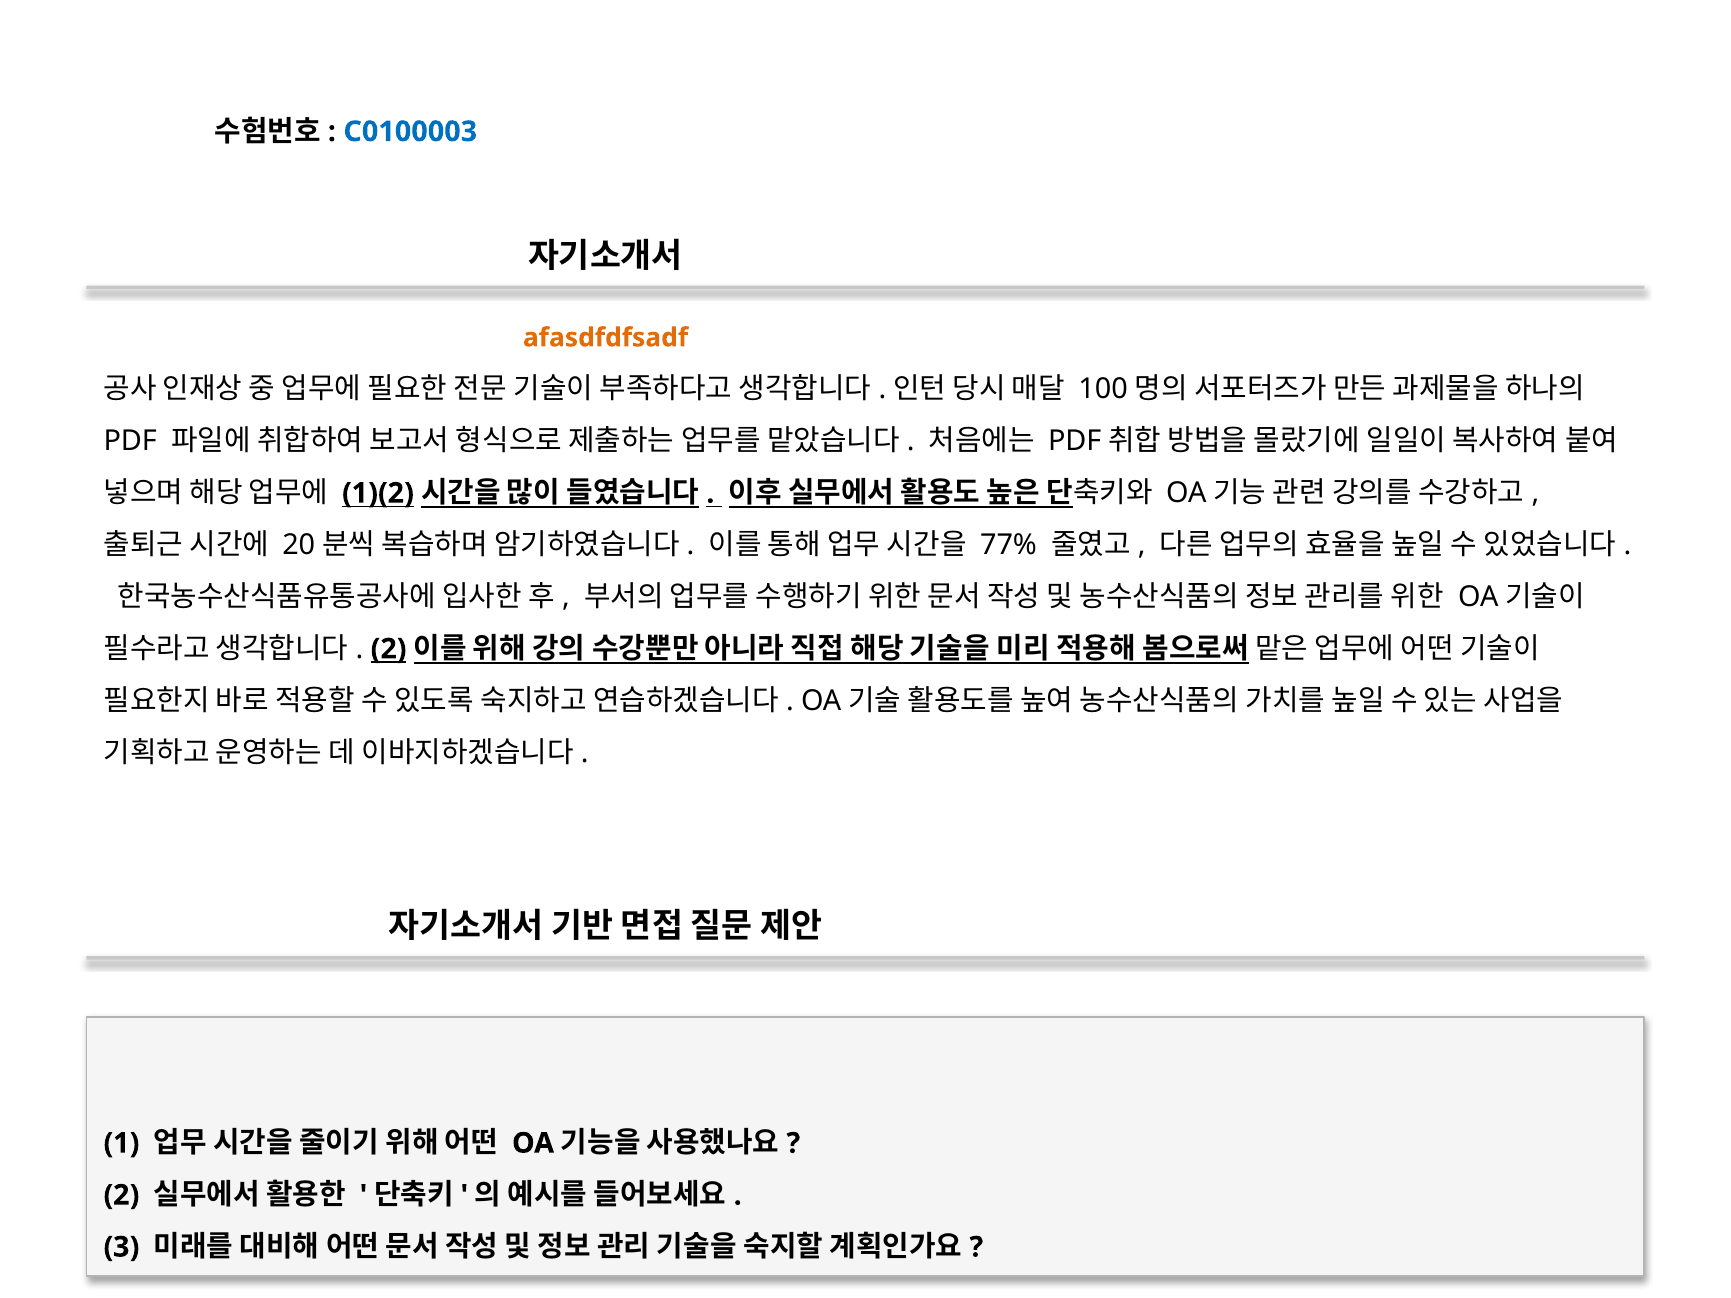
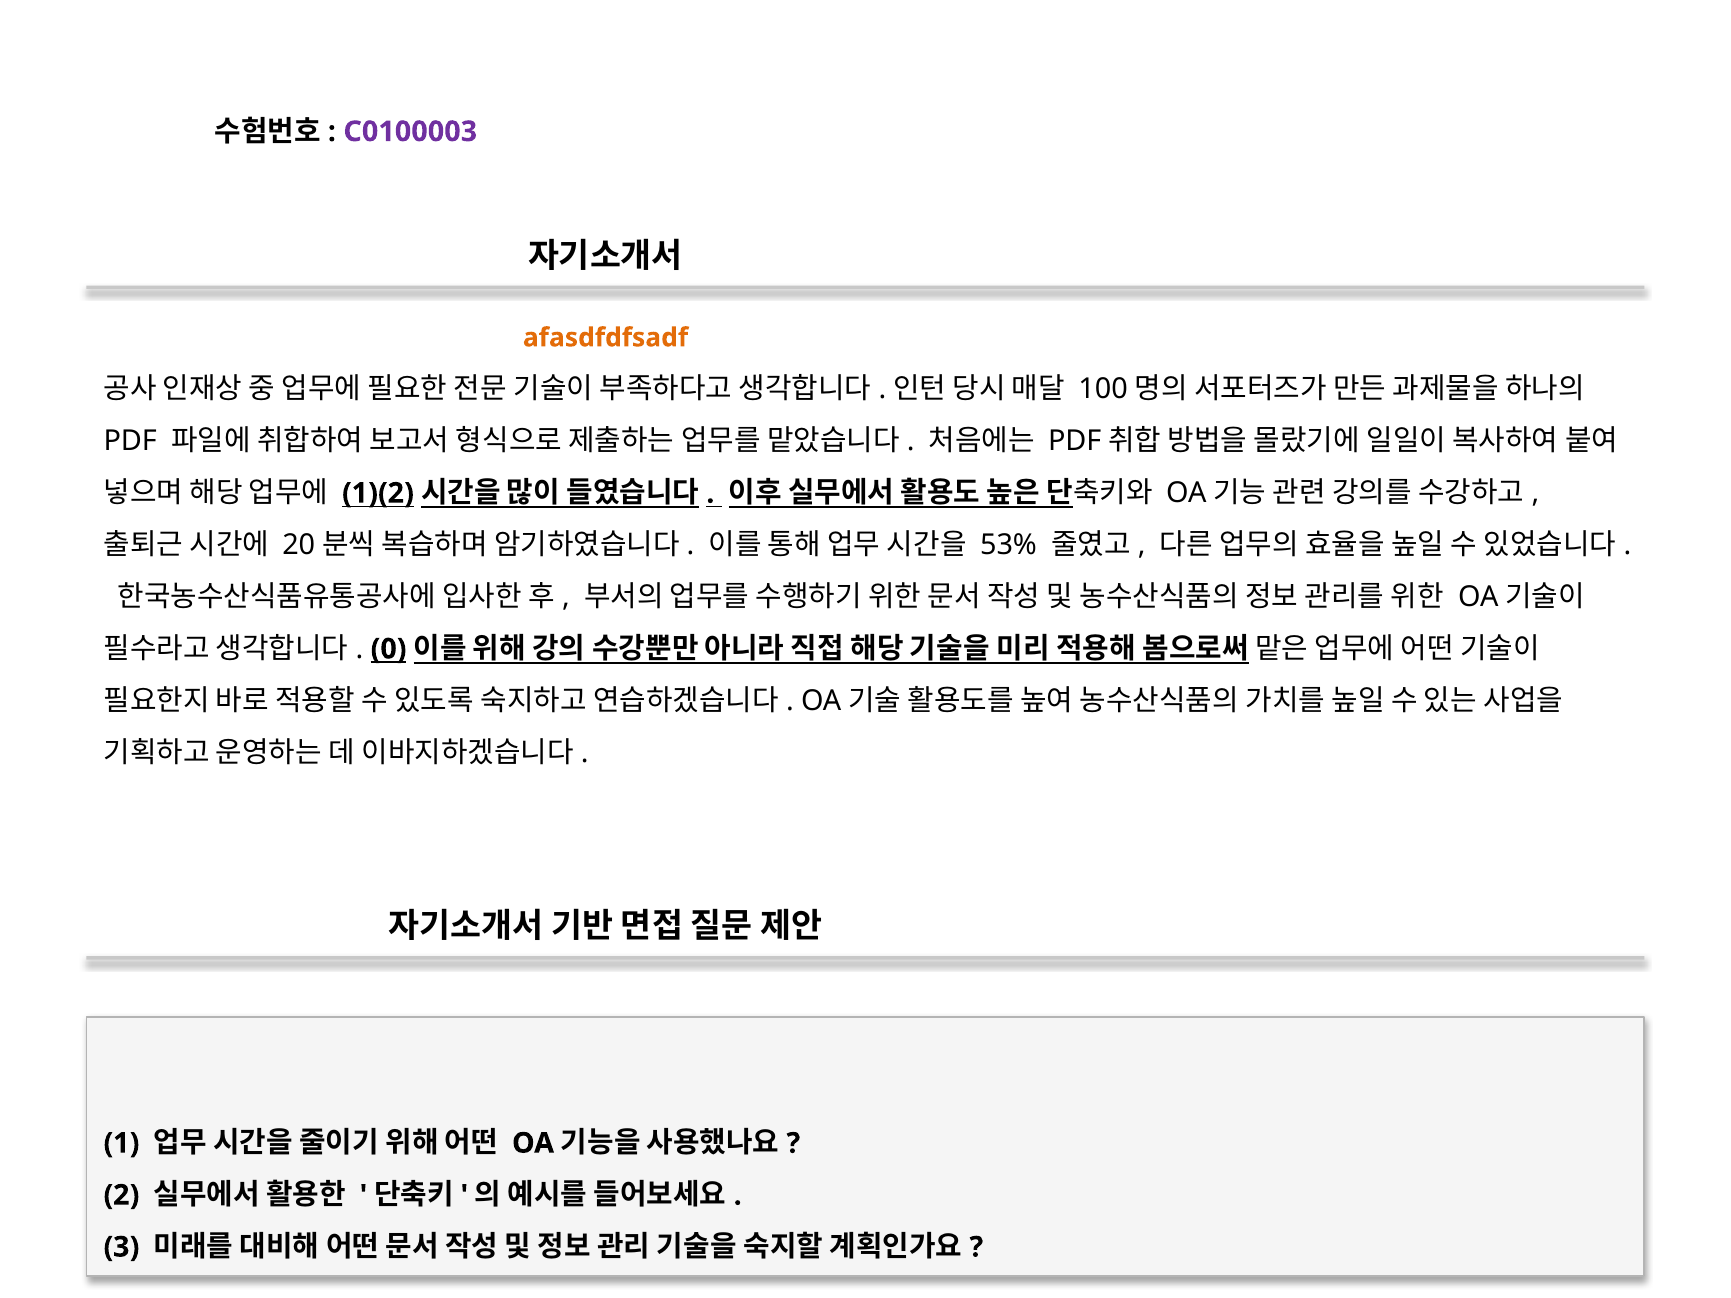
C0100003 colour: blue -> purple
77%: 77% -> 53%
2 at (389, 649): 2 -> 0
